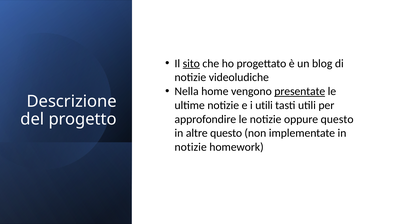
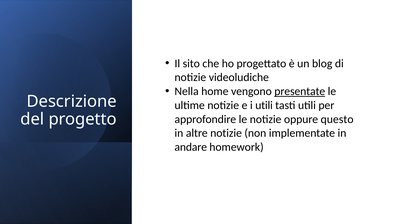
sito underline: present -> none
altre questo: questo -> notizie
notizie at (191, 147): notizie -> andare
